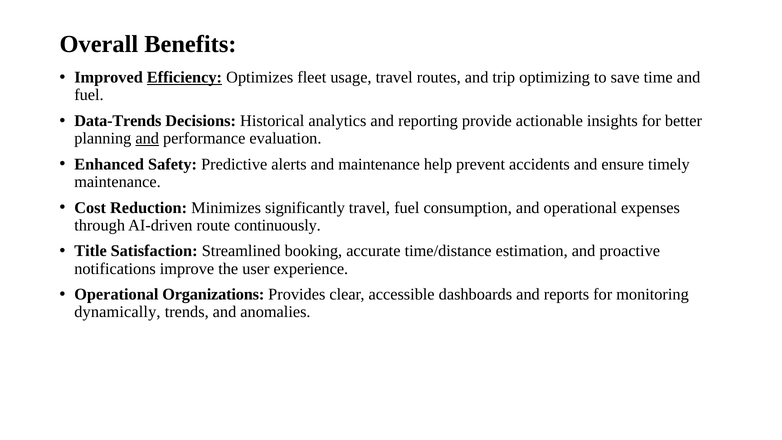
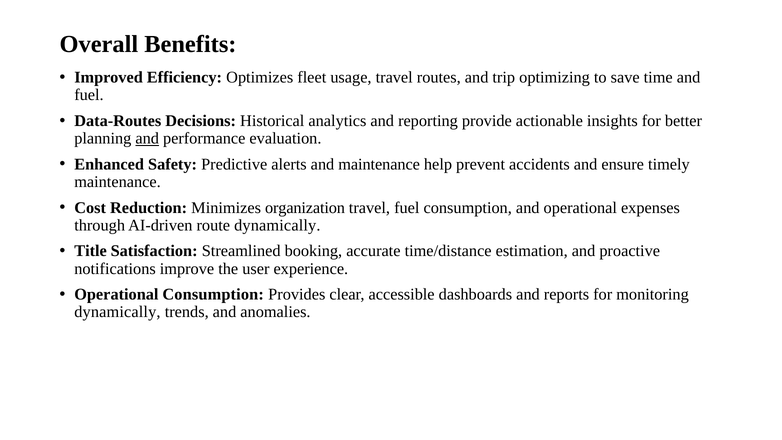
Efficiency underline: present -> none
Data-Trends: Data-Trends -> Data-Routes
significantly: significantly -> organization
route continuously: continuously -> dynamically
Operational Organizations: Organizations -> Consumption
